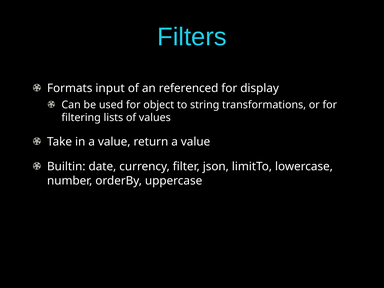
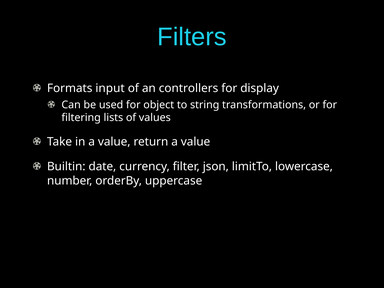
referenced: referenced -> controllers
